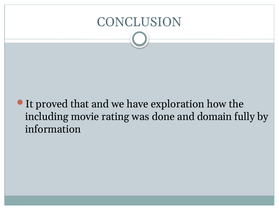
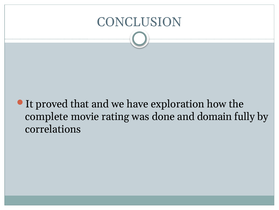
including: including -> complete
information: information -> correlations
